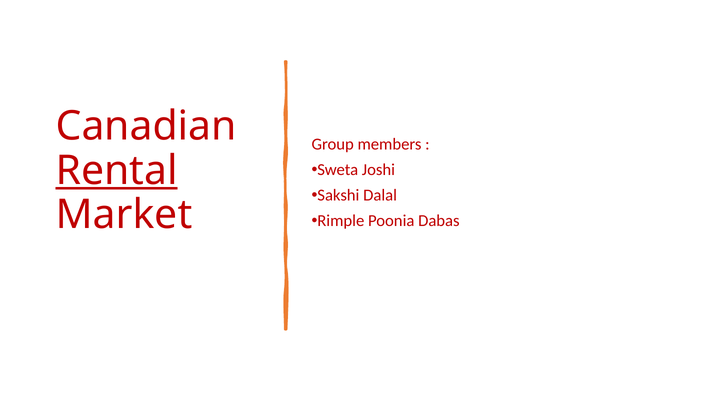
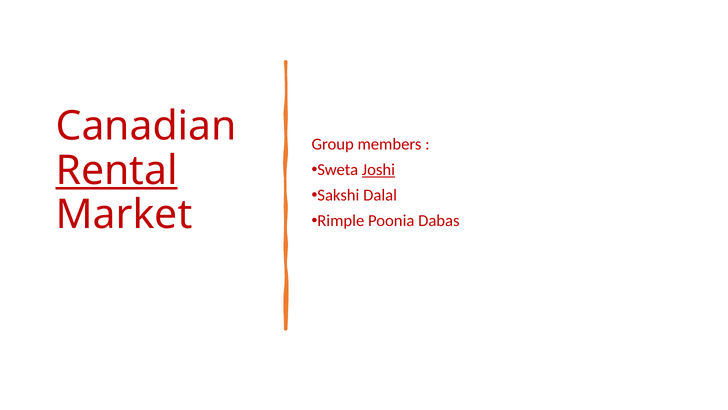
Joshi underline: none -> present
